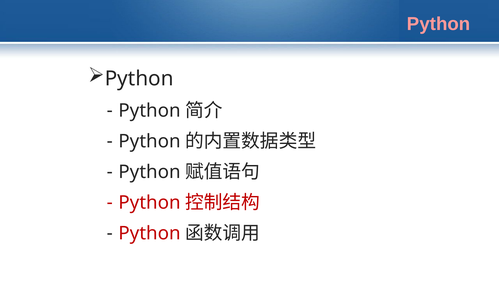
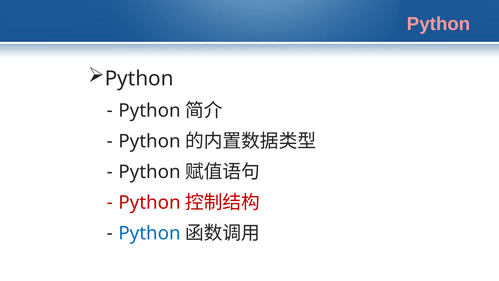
Python at (150, 233) colour: red -> blue
